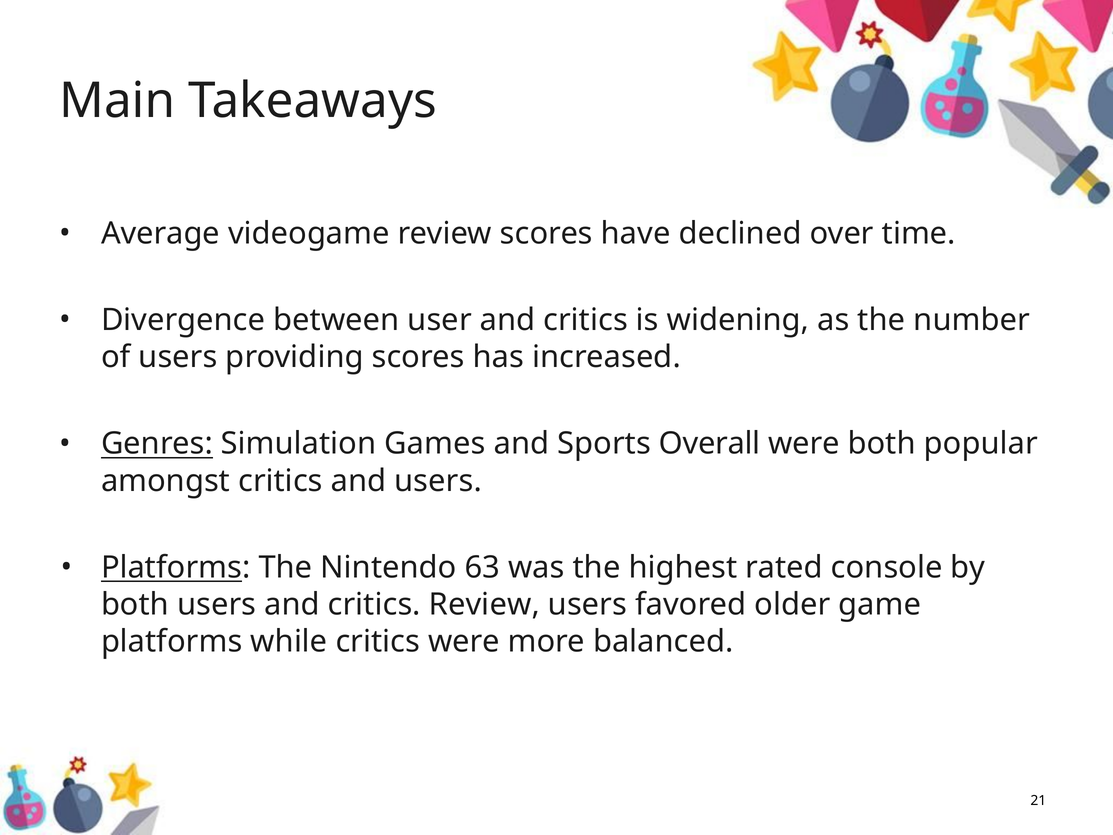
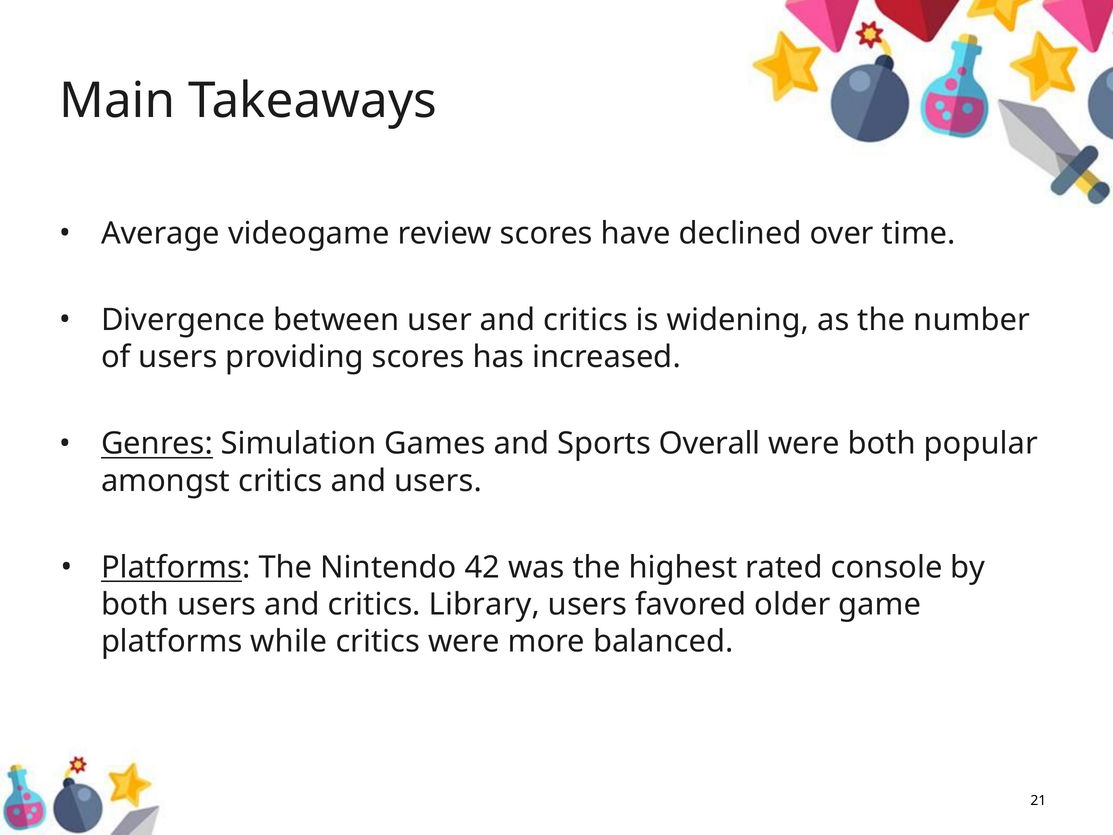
63: 63 -> 42
critics Review: Review -> Library
